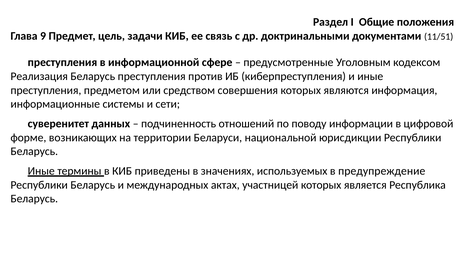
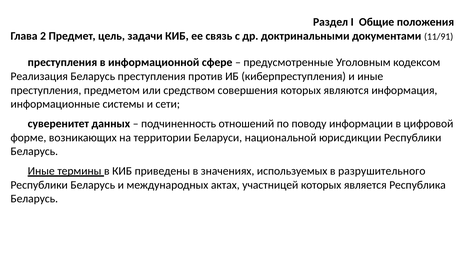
9: 9 -> 2
11/51: 11/51 -> 11/91
предупреждение: предупреждение -> разрушительного
